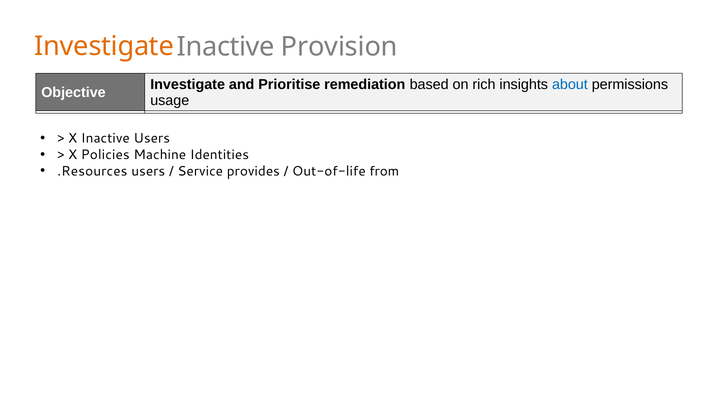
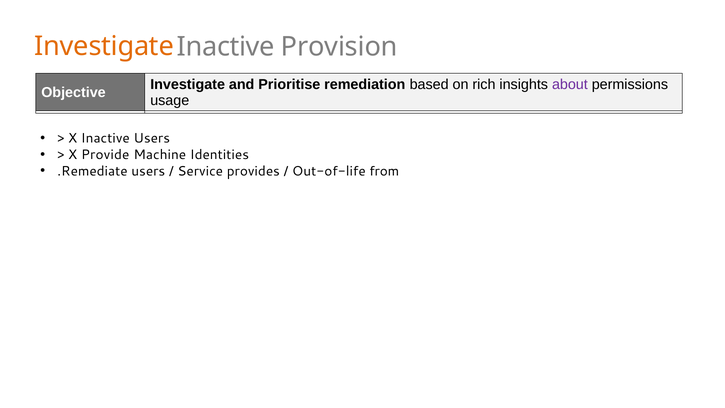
about colour: blue -> purple
Policies: Policies -> Provide
.Resources: .Resources -> .Remediate
